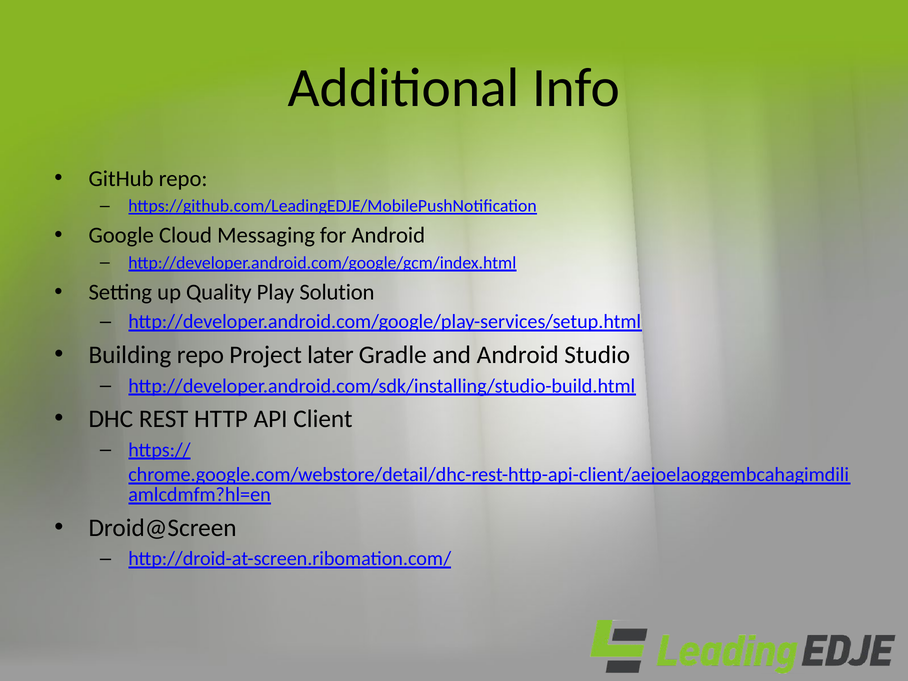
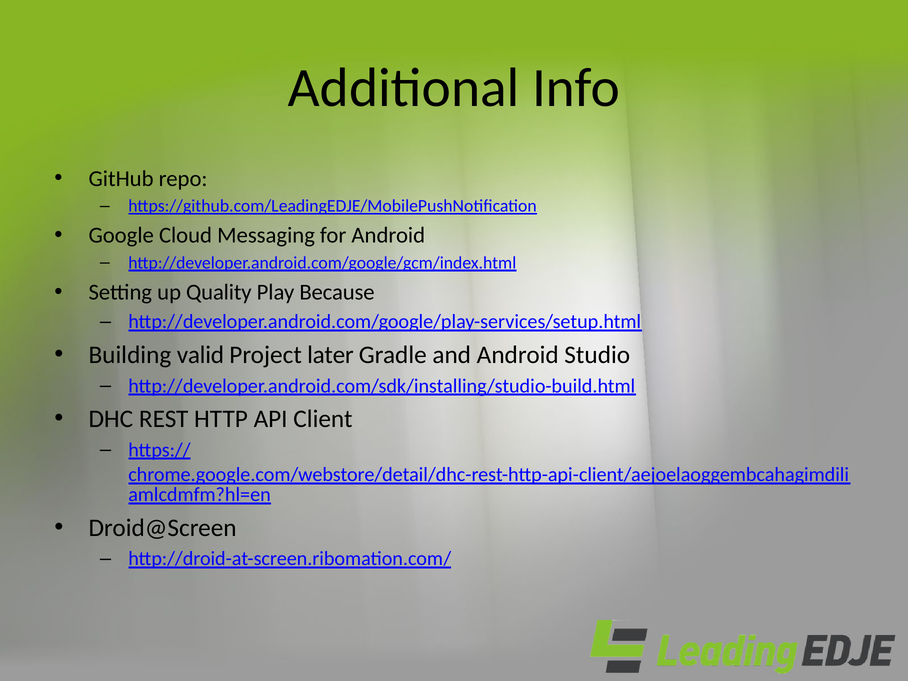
Solution: Solution -> Because
Building repo: repo -> valid
